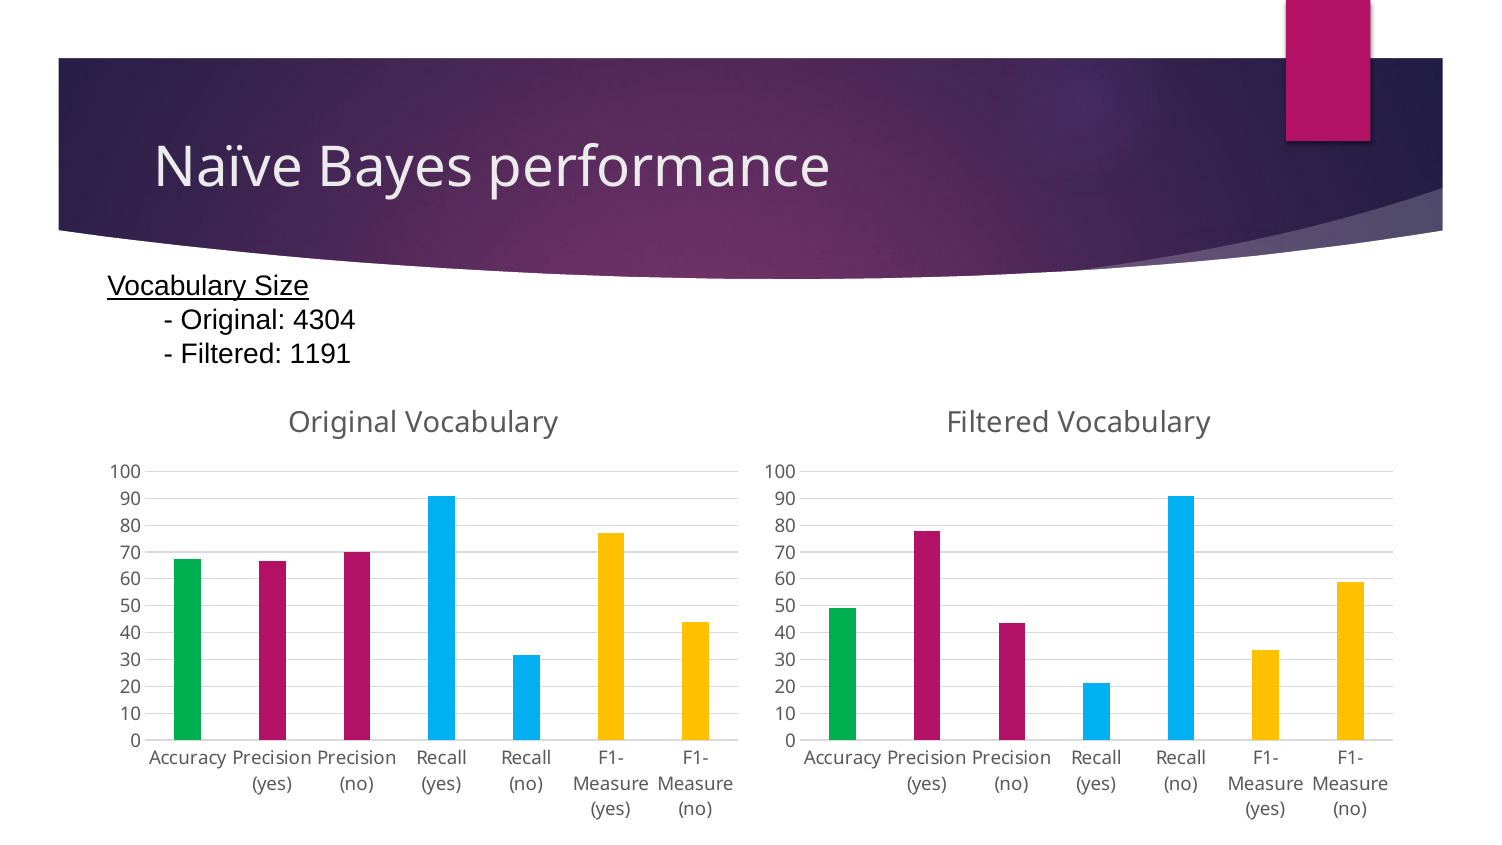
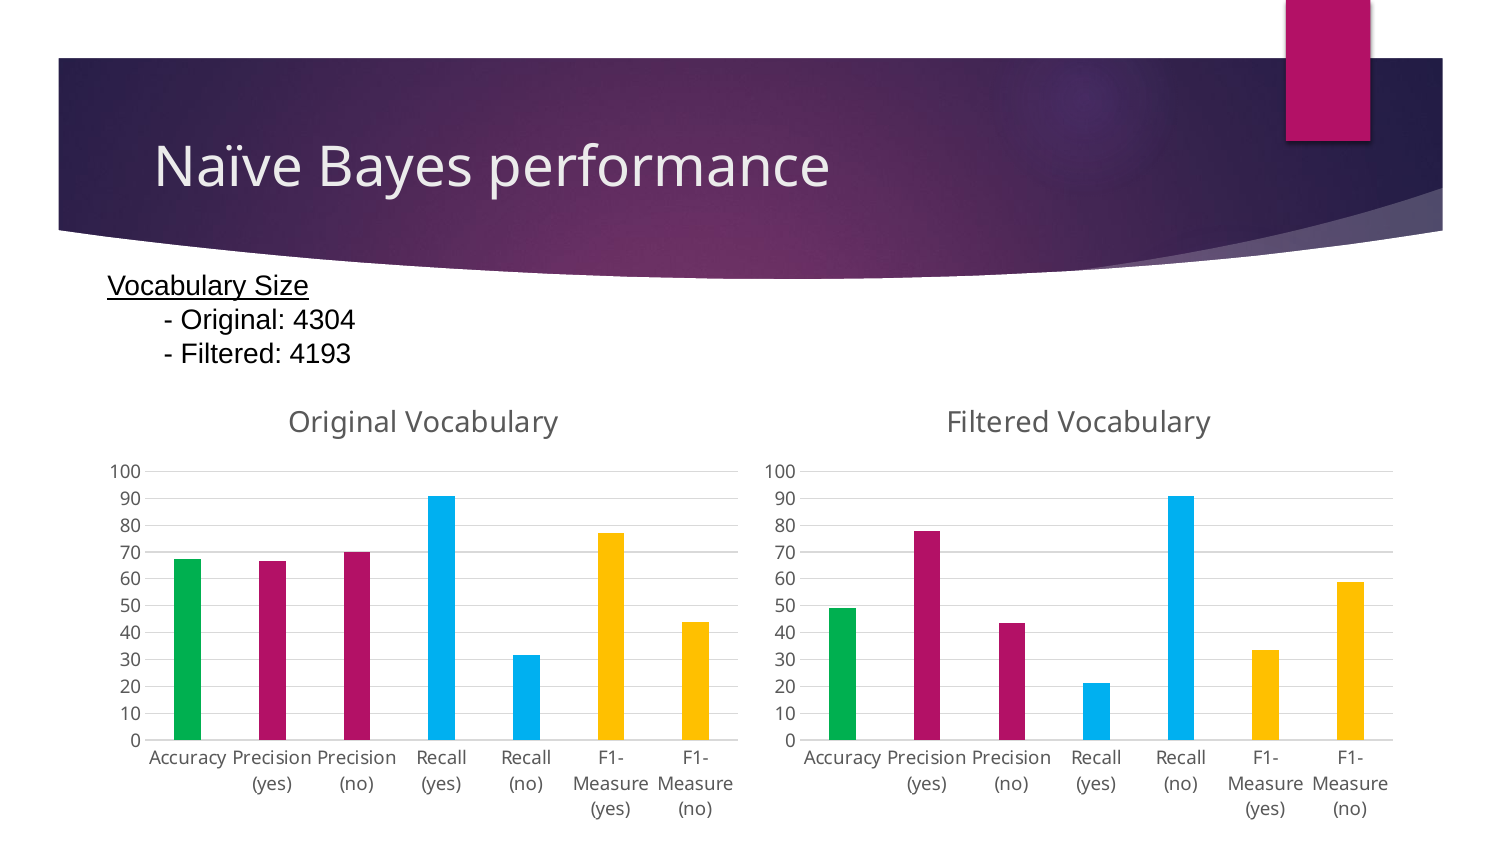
1191: 1191 -> 4193
